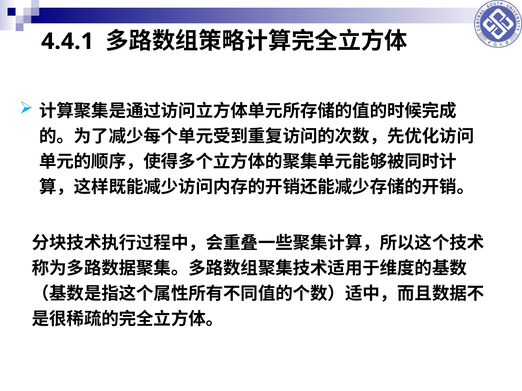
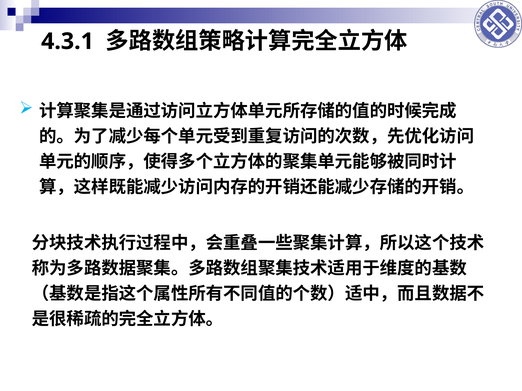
4.4.1: 4.4.1 -> 4.3.1
